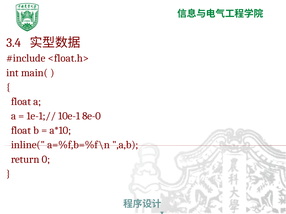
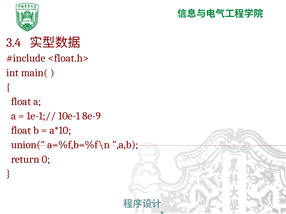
8e-0: 8e-0 -> 8e-9
inline(: inline( -> union(
